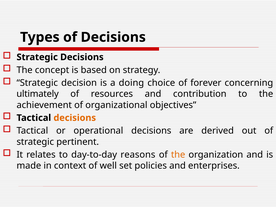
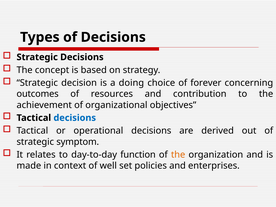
ultimately: ultimately -> outcomes
decisions at (75, 118) colour: orange -> blue
pertinent: pertinent -> symptom
reasons: reasons -> function
